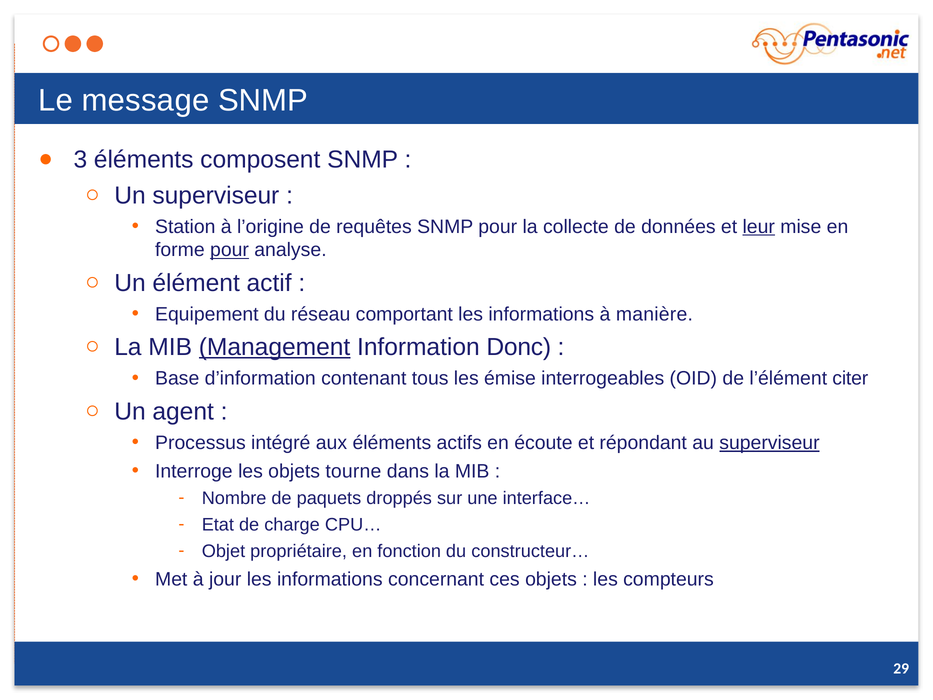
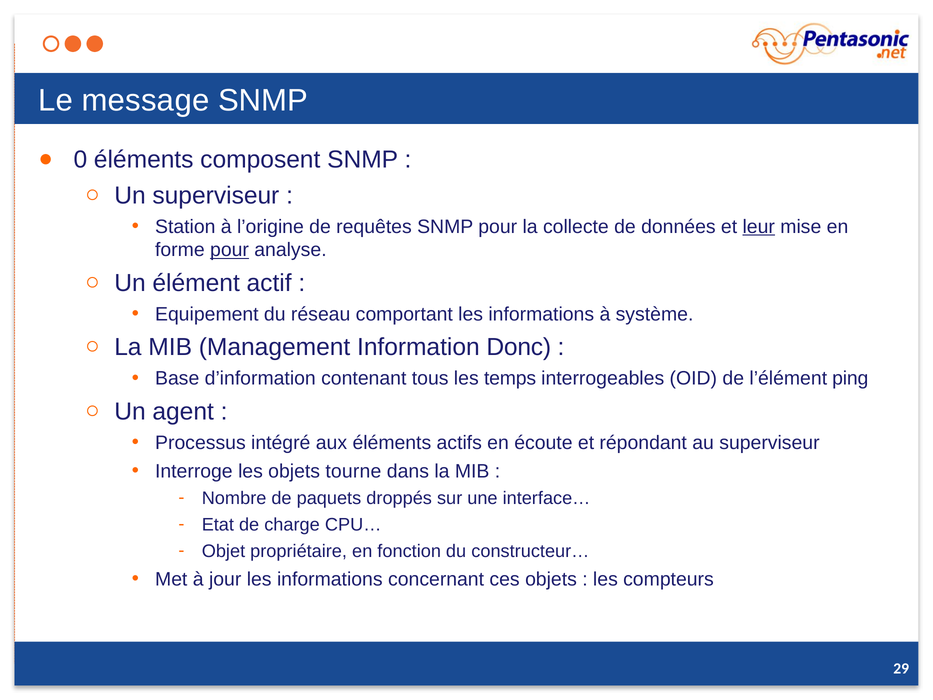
3: 3 -> 0
manière: manière -> système
Management underline: present -> none
émise: émise -> temps
citer: citer -> ping
superviseur at (769, 443) underline: present -> none
